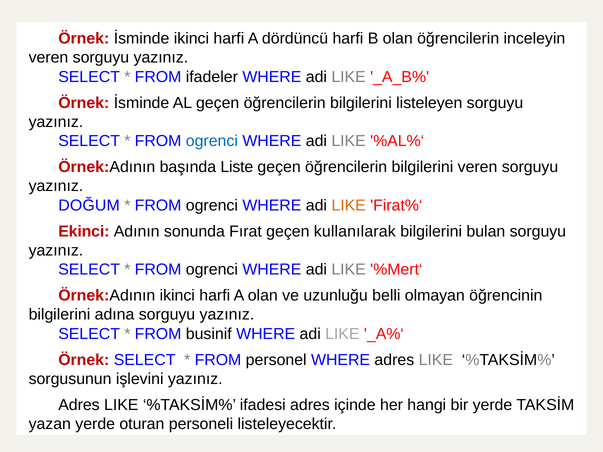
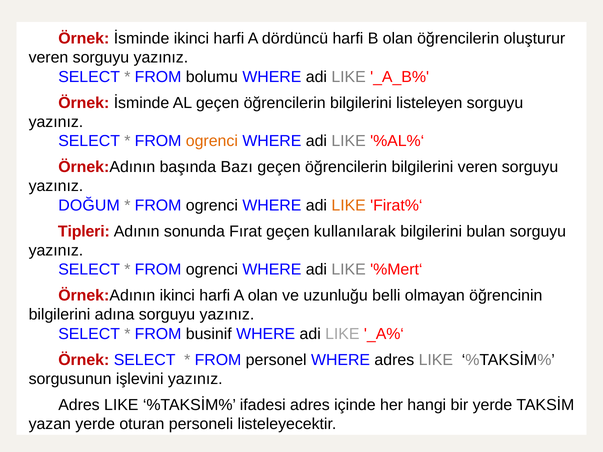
inceleyin: inceleyin -> oluşturur
ifadeler: ifadeler -> bolumu
ogrenci at (212, 141) colour: blue -> orange
Liste: Liste -> Bazı
Ekinci: Ekinci -> Tipleri
